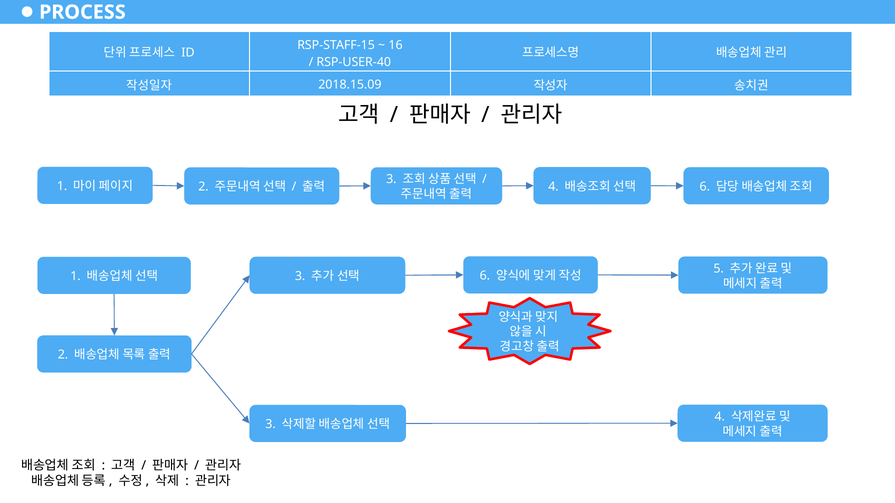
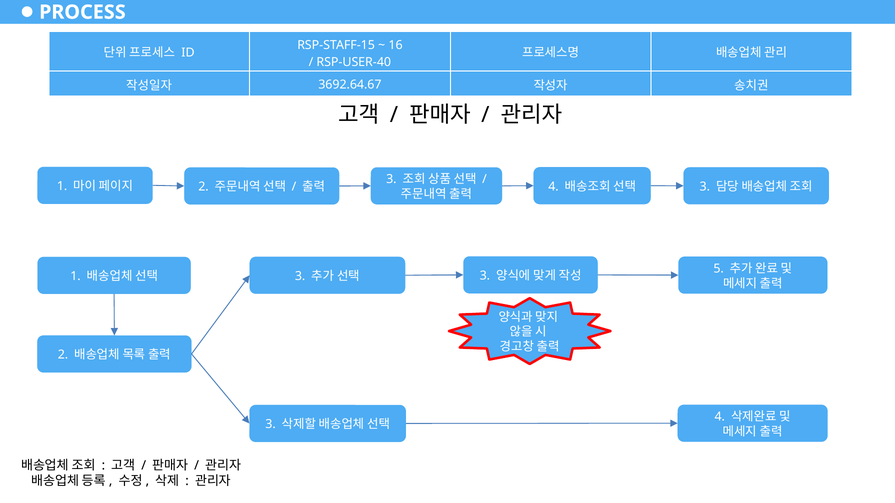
2018.15.09: 2018.15.09 -> 3692.64.67
6 at (705, 187): 6 -> 3
6 at (485, 276): 6 -> 3
